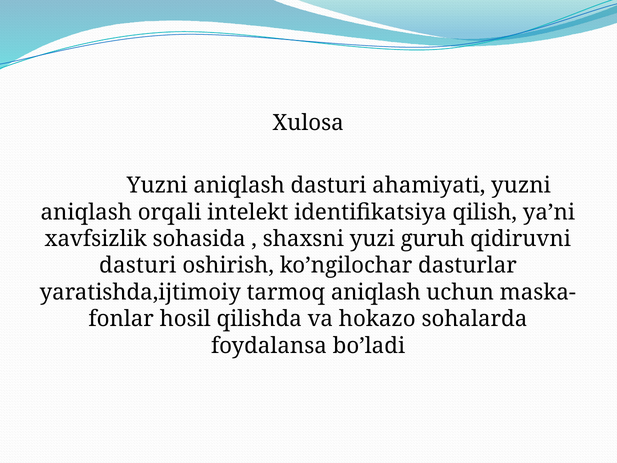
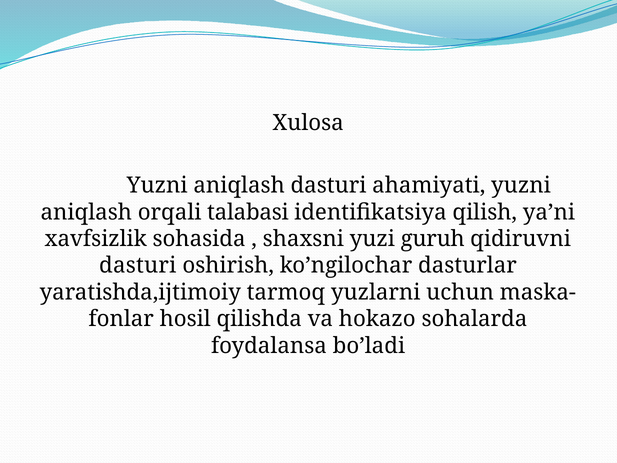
intelekt: intelekt -> talabasi
tarmoq aniqlash: aniqlash -> yuzlarni
